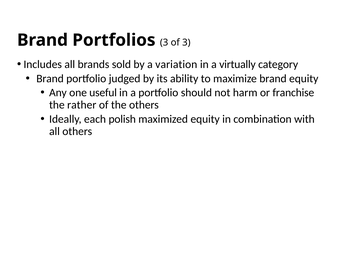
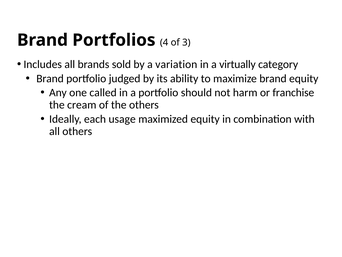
Portfolios 3: 3 -> 4
useful: useful -> called
rather: rather -> cream
polish: polish -> usage
